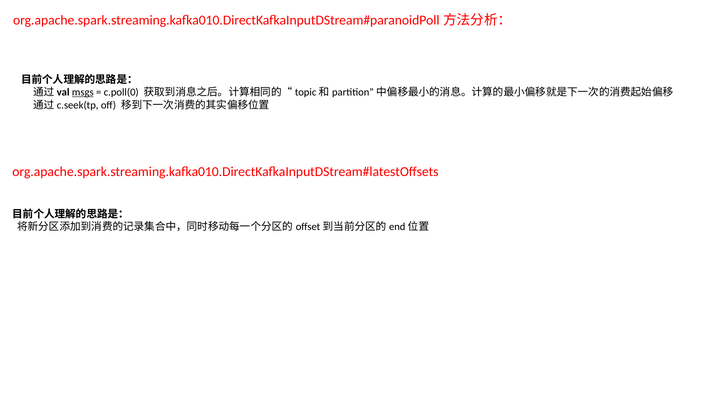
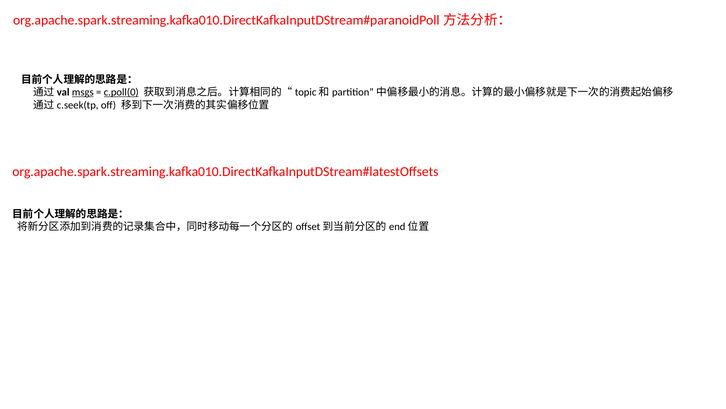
c.poll(0 underline: none -> present
